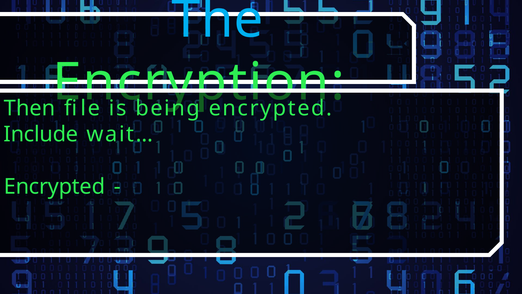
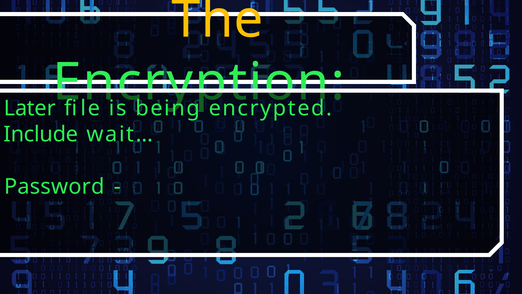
The colour: light blue -> yellow
Then: Then -> Later
Encrypted at (54, 186): Encrypted -> Password
